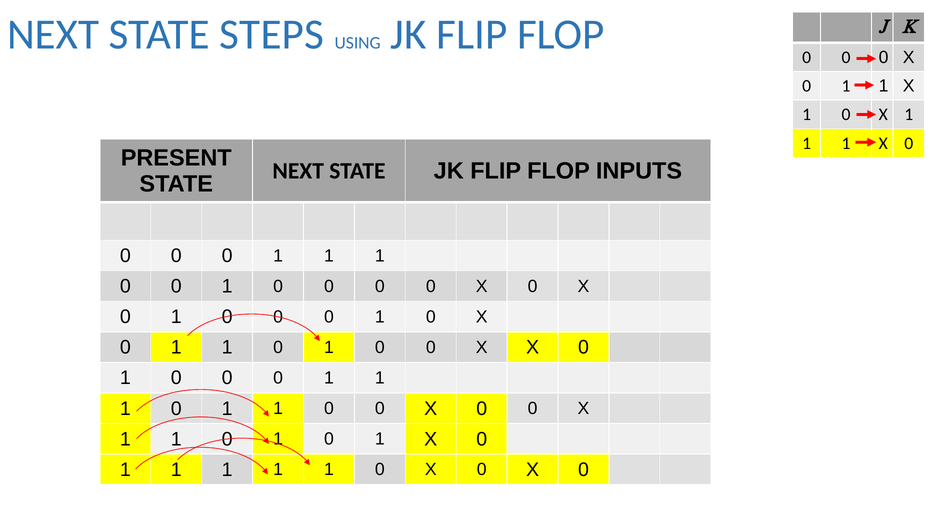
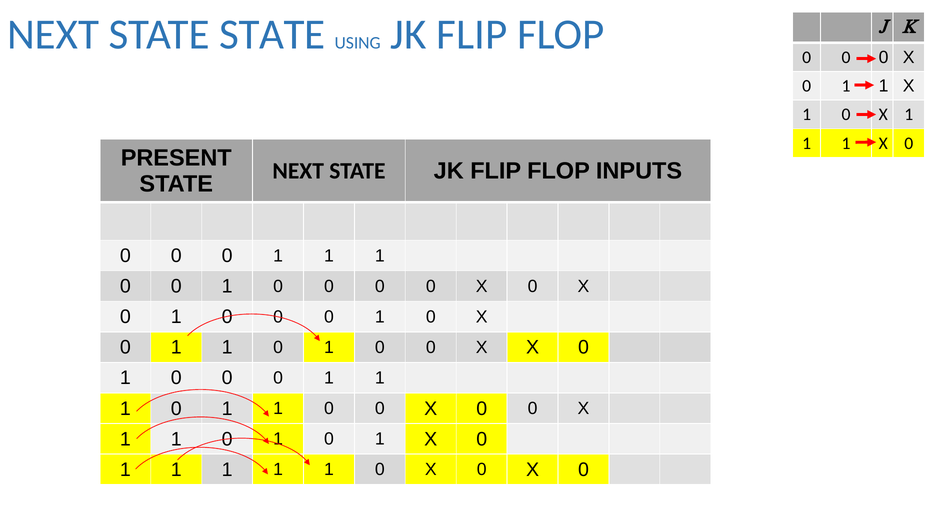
STATE STEPS: STEPS -> STATE
